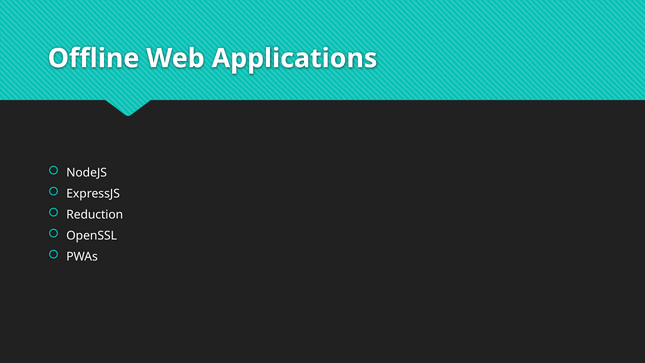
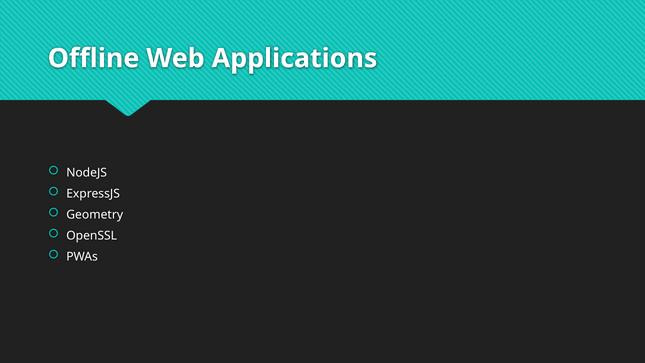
Reduction: Reduction -> Geometry
